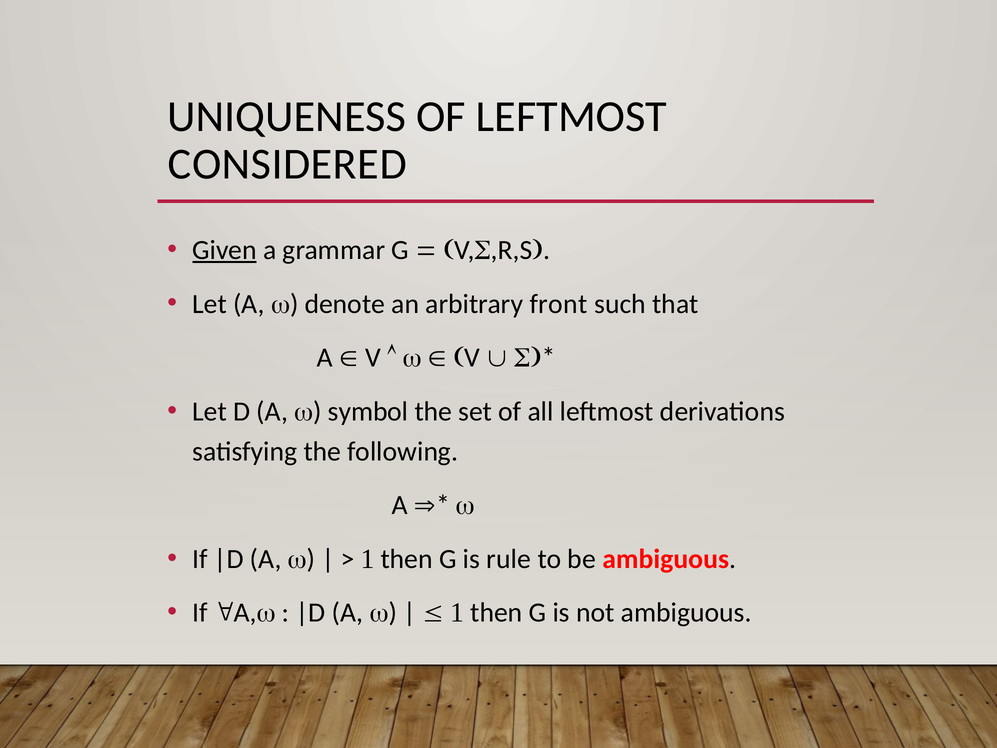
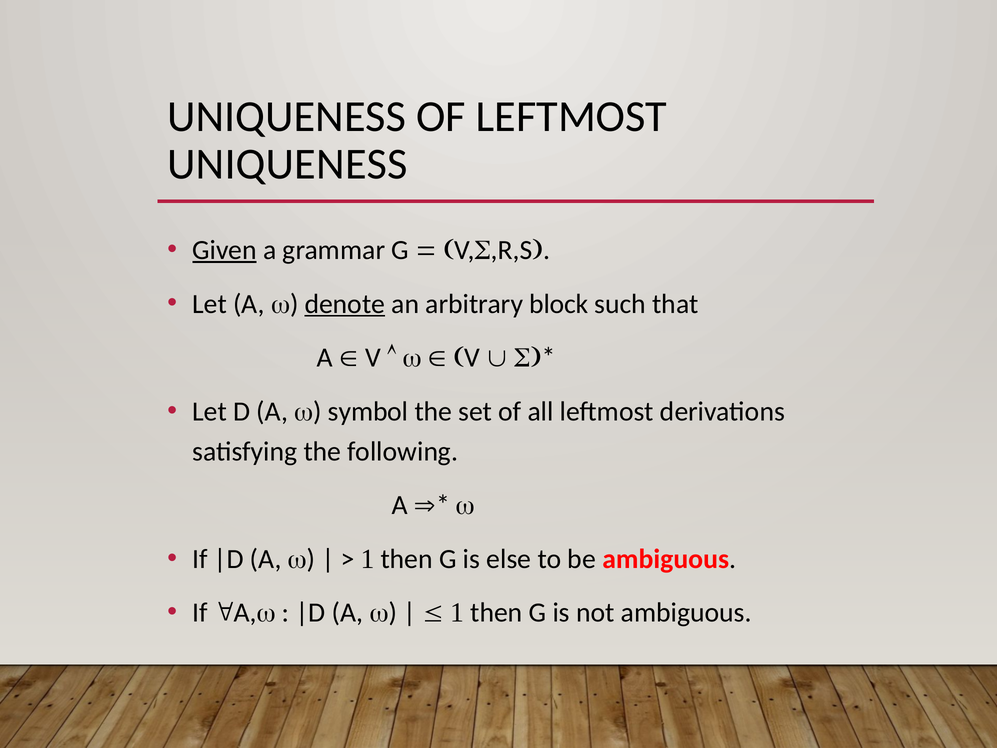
CONSIDERED at (287, 164): CONSIDERED -> UNIQUENESS
denote underline: none -> present
front: front -> block
rule: rule -> else
